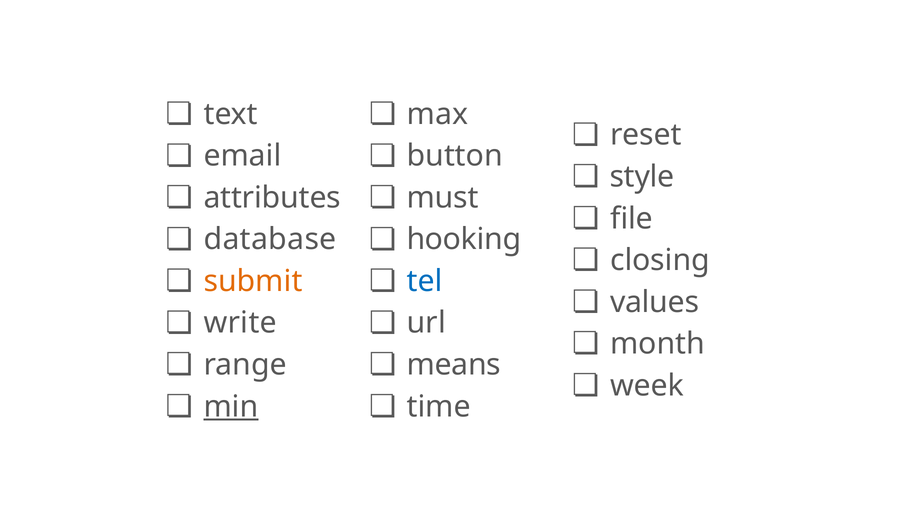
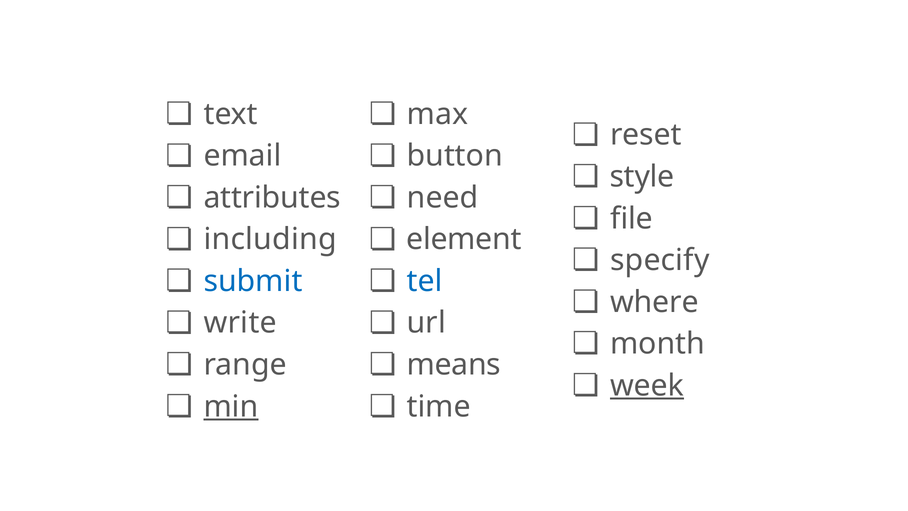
must: must -> need
database: database -> including
hooking: hooking -> element
closing: closing -> specify
submit colour: orange -> blue
values: values -> where
week underline: none -> present
